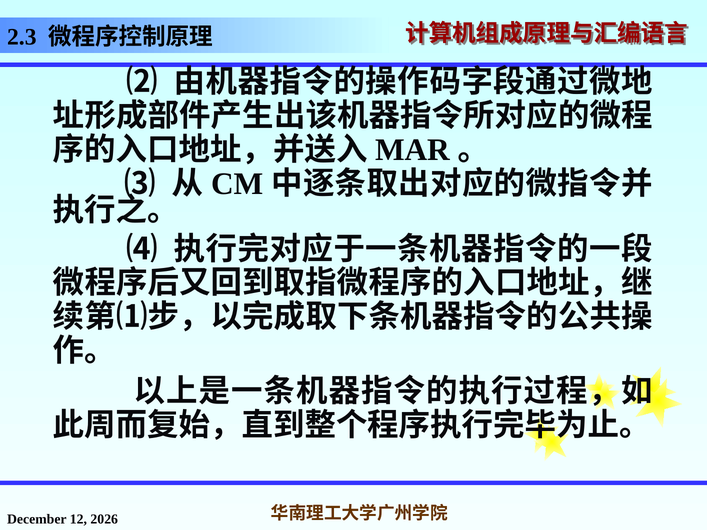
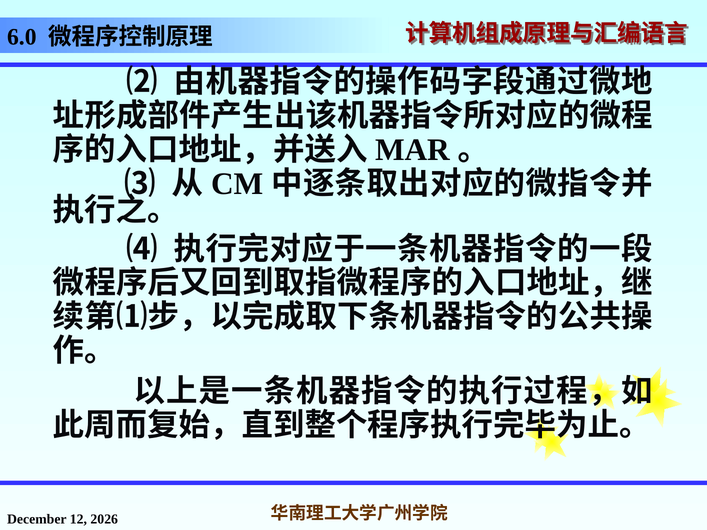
2.3: 2.3 -> 6.0
